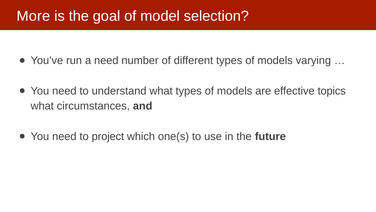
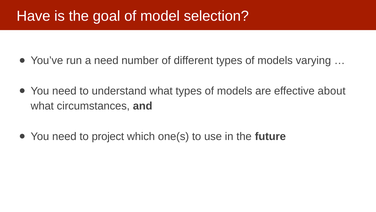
More: More -> Have
topics: topics -> about
